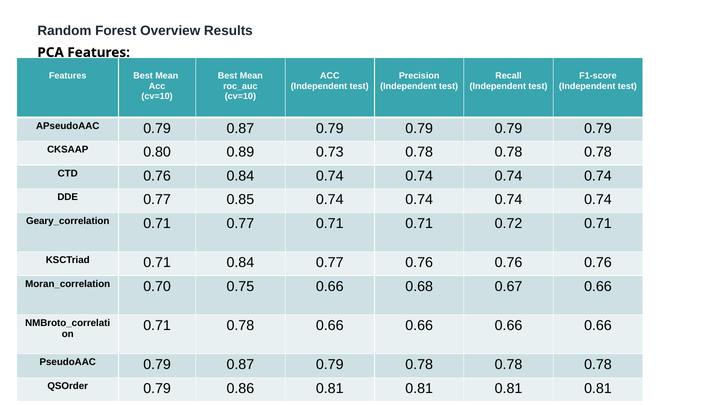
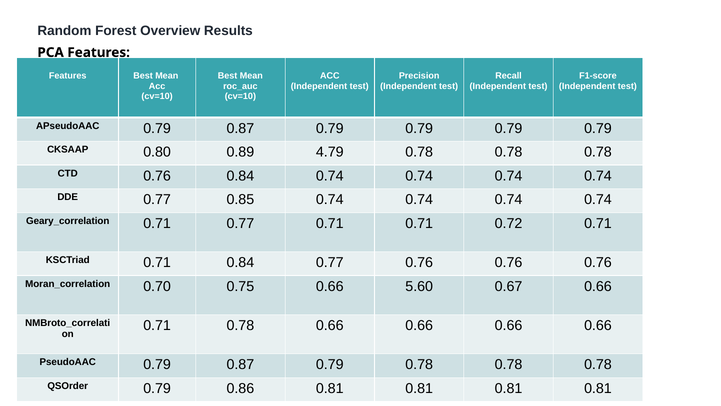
0.73: 0.73 -> 4.79
0.68: 0.68 -> 5.60
